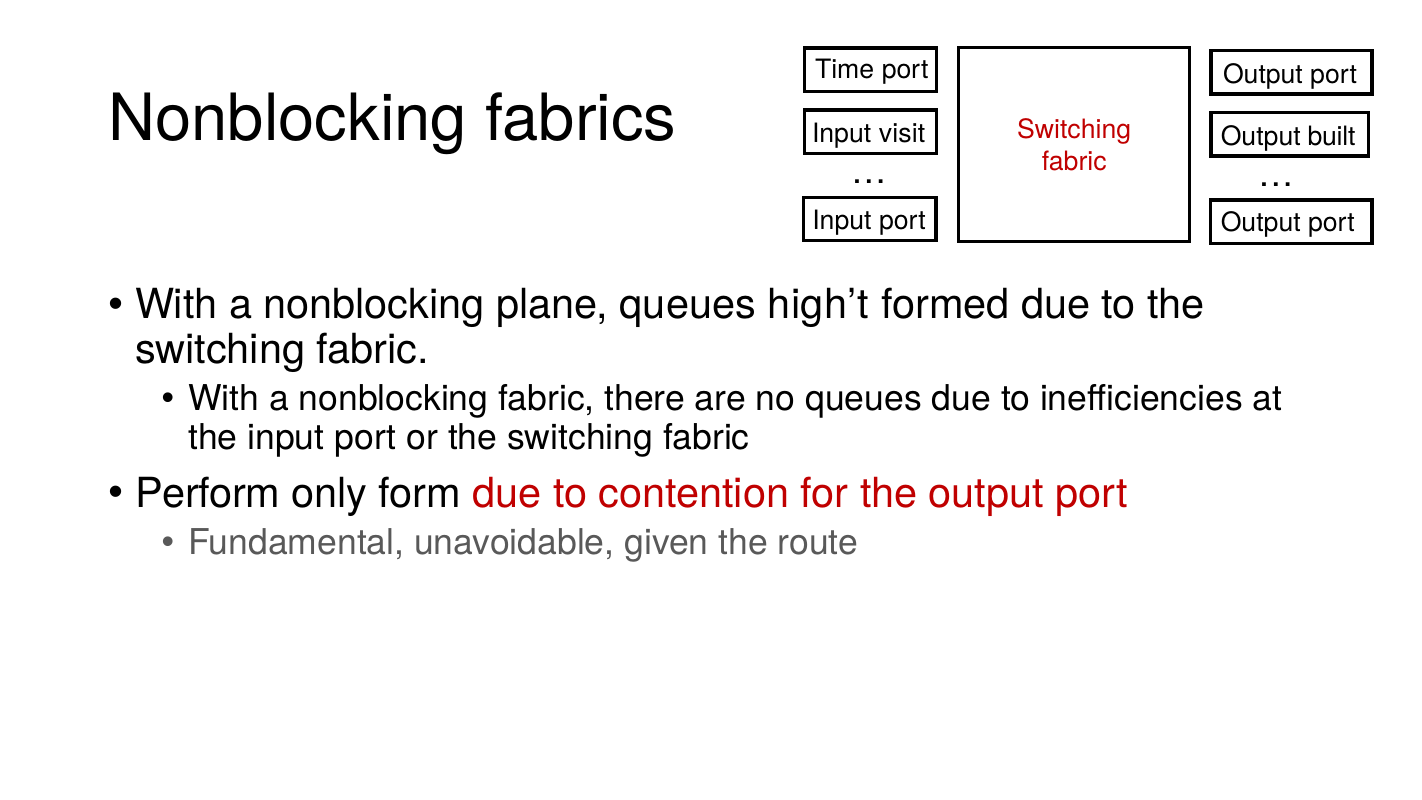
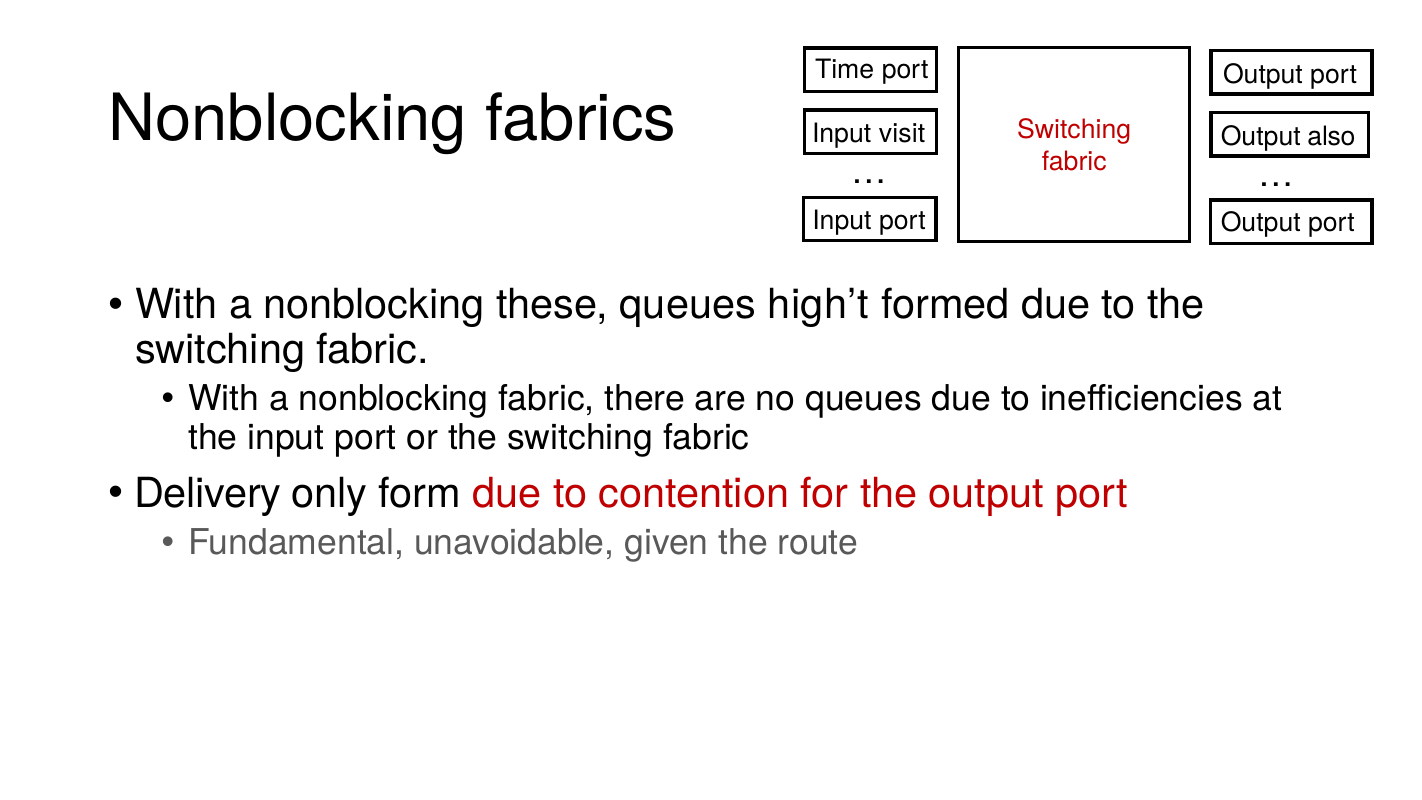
built: built -> also
plane: plane -> these
Perform: Perform -> Delivery
